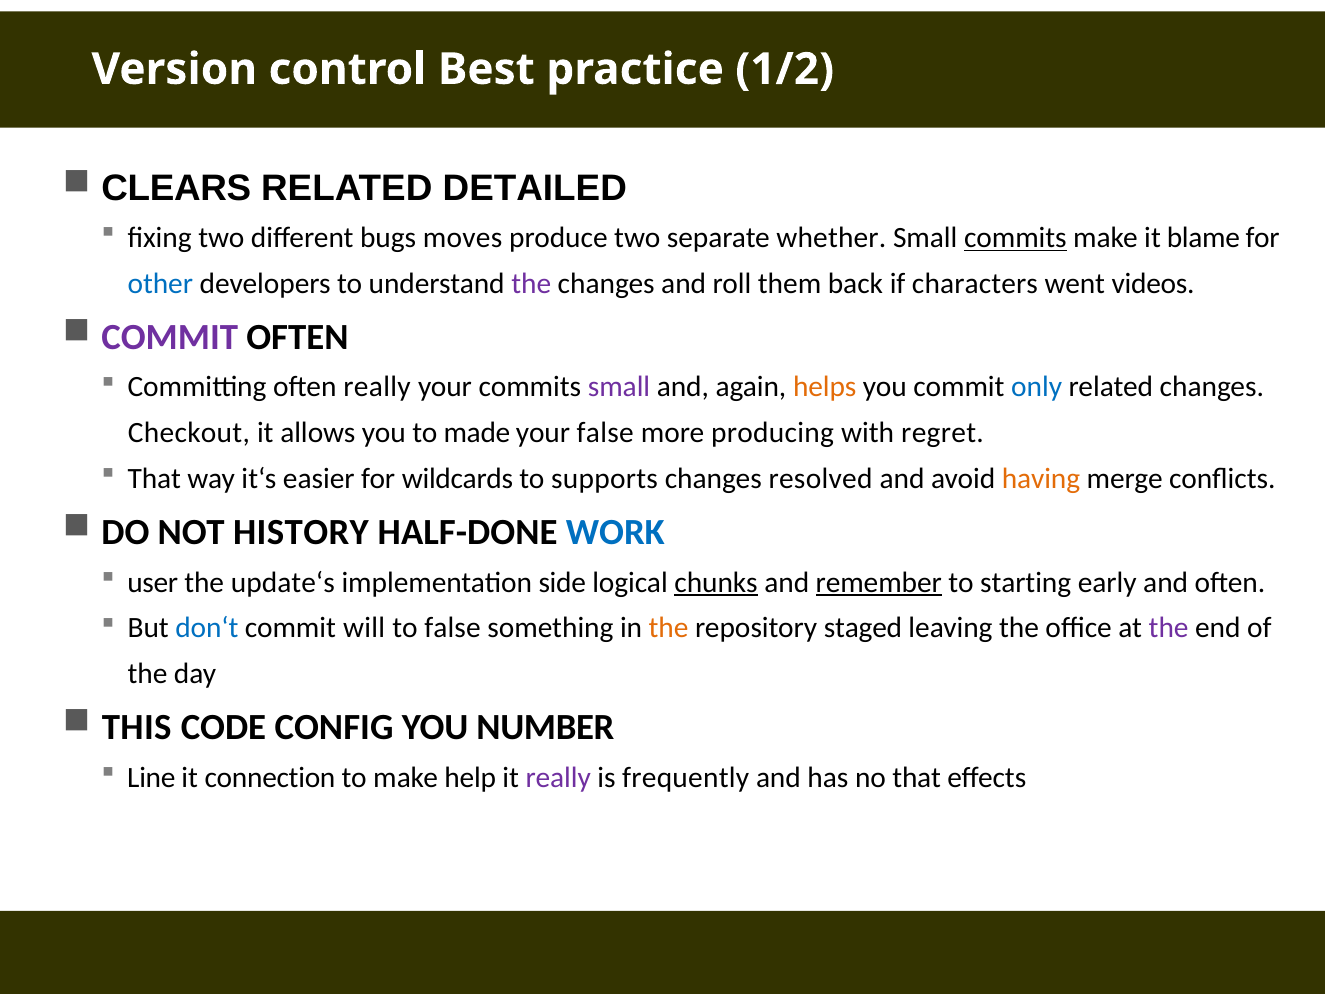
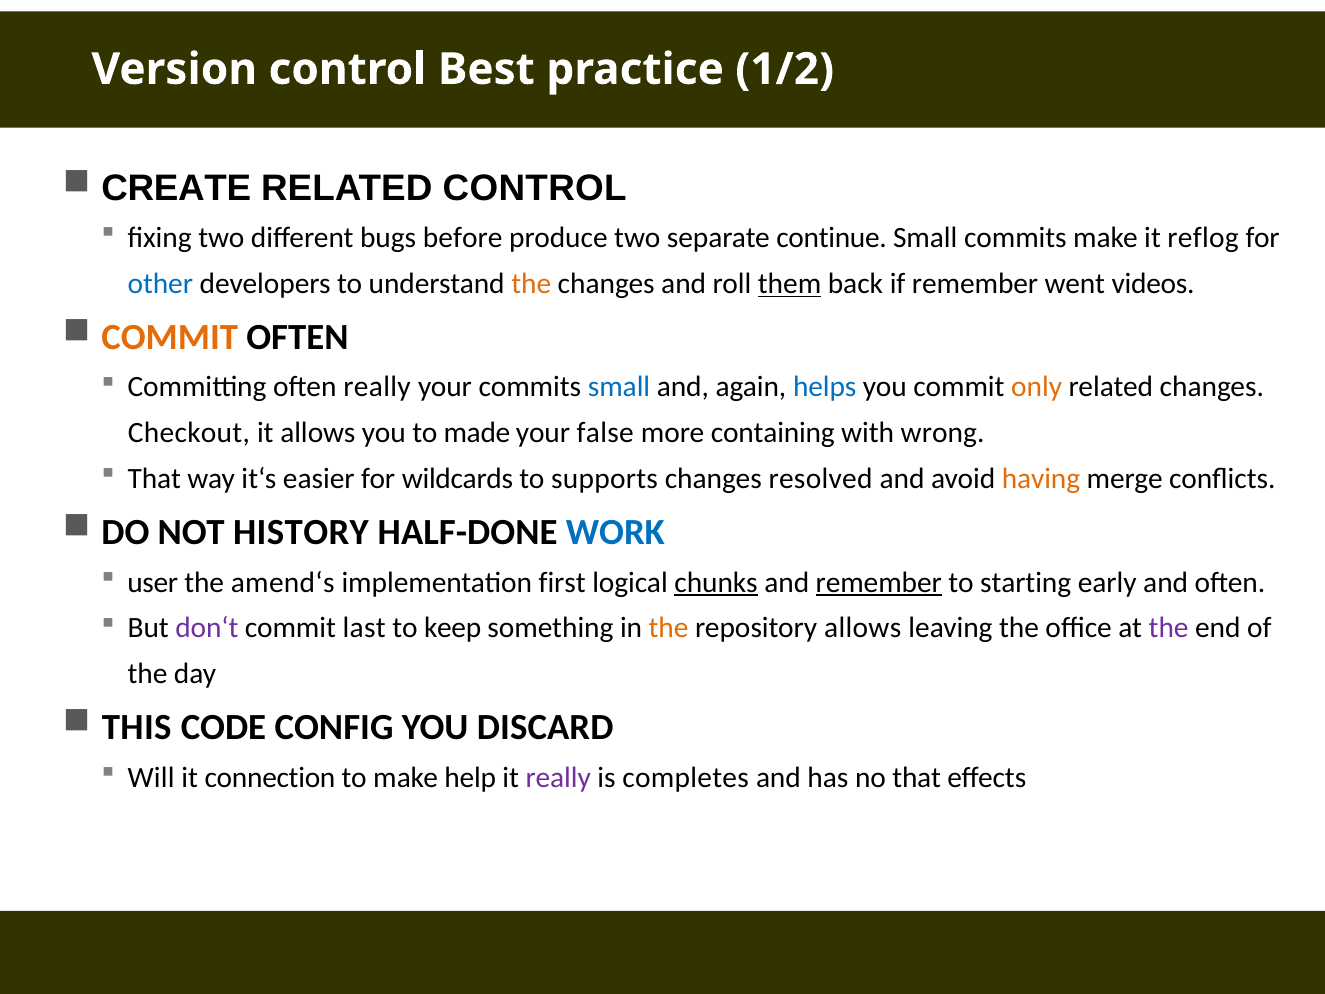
CLEARS: CLEARS -> CREATE
RELATED DETAILED: DETAILED -> CONTROL
moves: moves -> before
whether: whether -> continue
commits at (1015, 238) underline: present -> none
blame: blame -> reflog
the at (531, 284) colour: purple -> orange
them underline: none -> present
if characters: characters -> remember
COMMIT at (170, 337) colour: purple -> orange
small at (619, 387) colour: purple -> blue
helps colour: orange -> blue
only colour: blue -> orange
producing: producing -> containing
regret: regret -> wrong
update‘s: update‘s -> amend‘s
side: side -> first
don‘t colour: blue -> purple
will: will -> last
to false: false -> keep
repository staged: staged -> allows
NUMBER: NUMBER -> DISCARD
Line: Line -> Will
frequently: frequently -> completes
